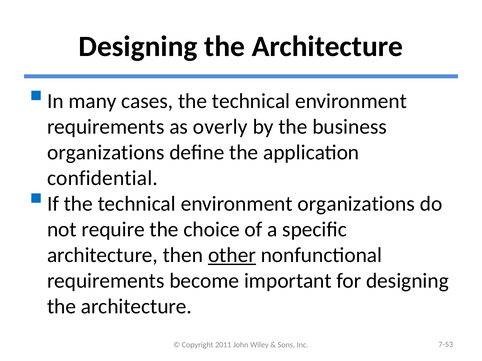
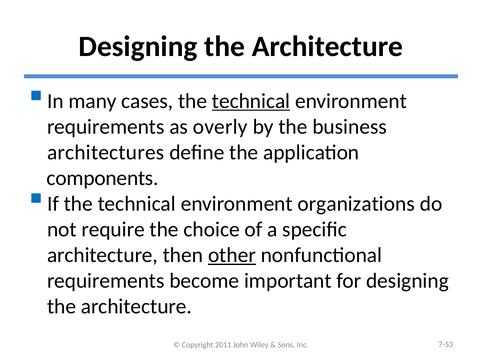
technical at (251, 101) underline: none -> present
organizations at (106, 153): organizations -> architectures
confidential: confidential -> components
